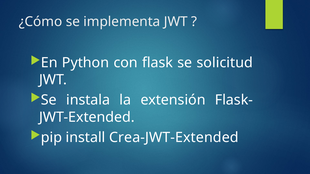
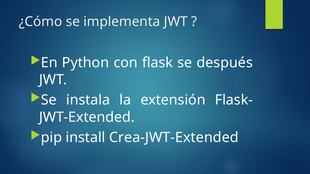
solicitud: solicitud -> después
